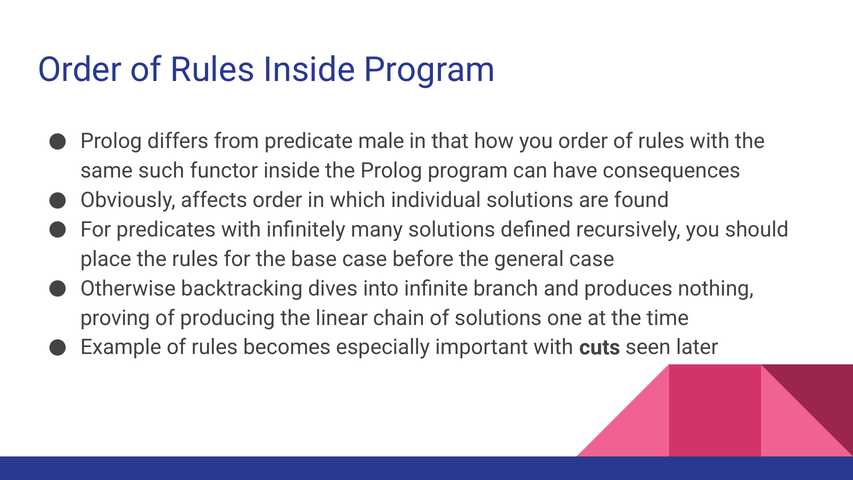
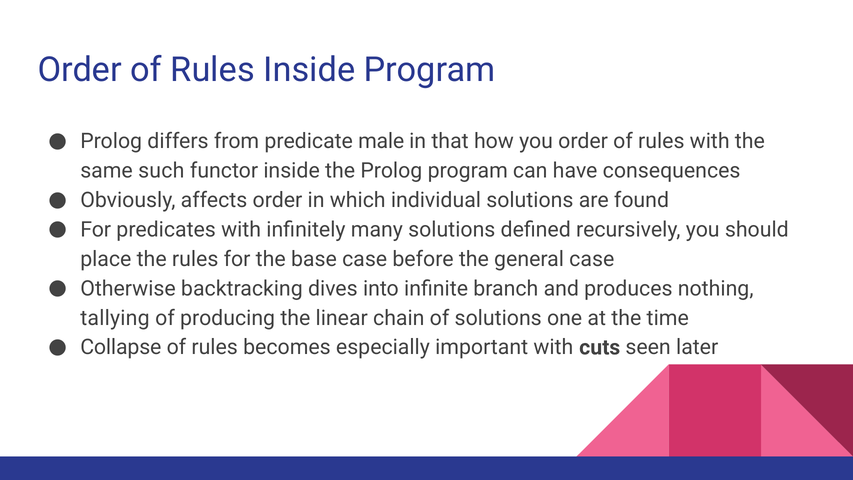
proving: proving -> tallying
Example: Example -> Collapse
